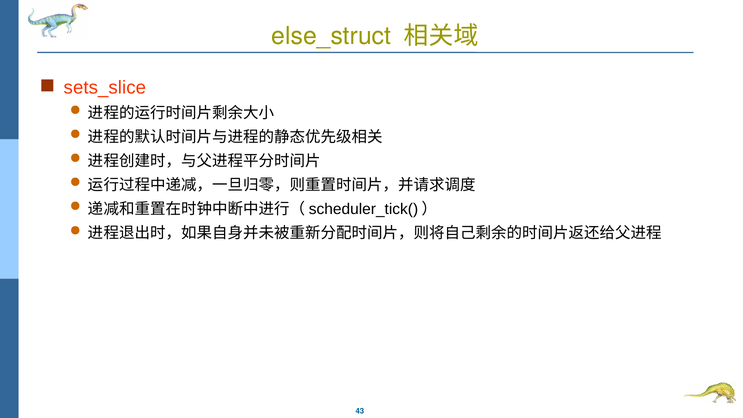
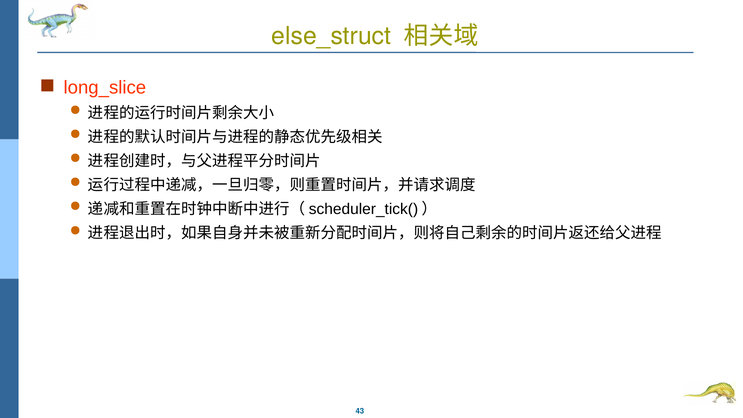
sets_slice: sets_slice -> long_slice
